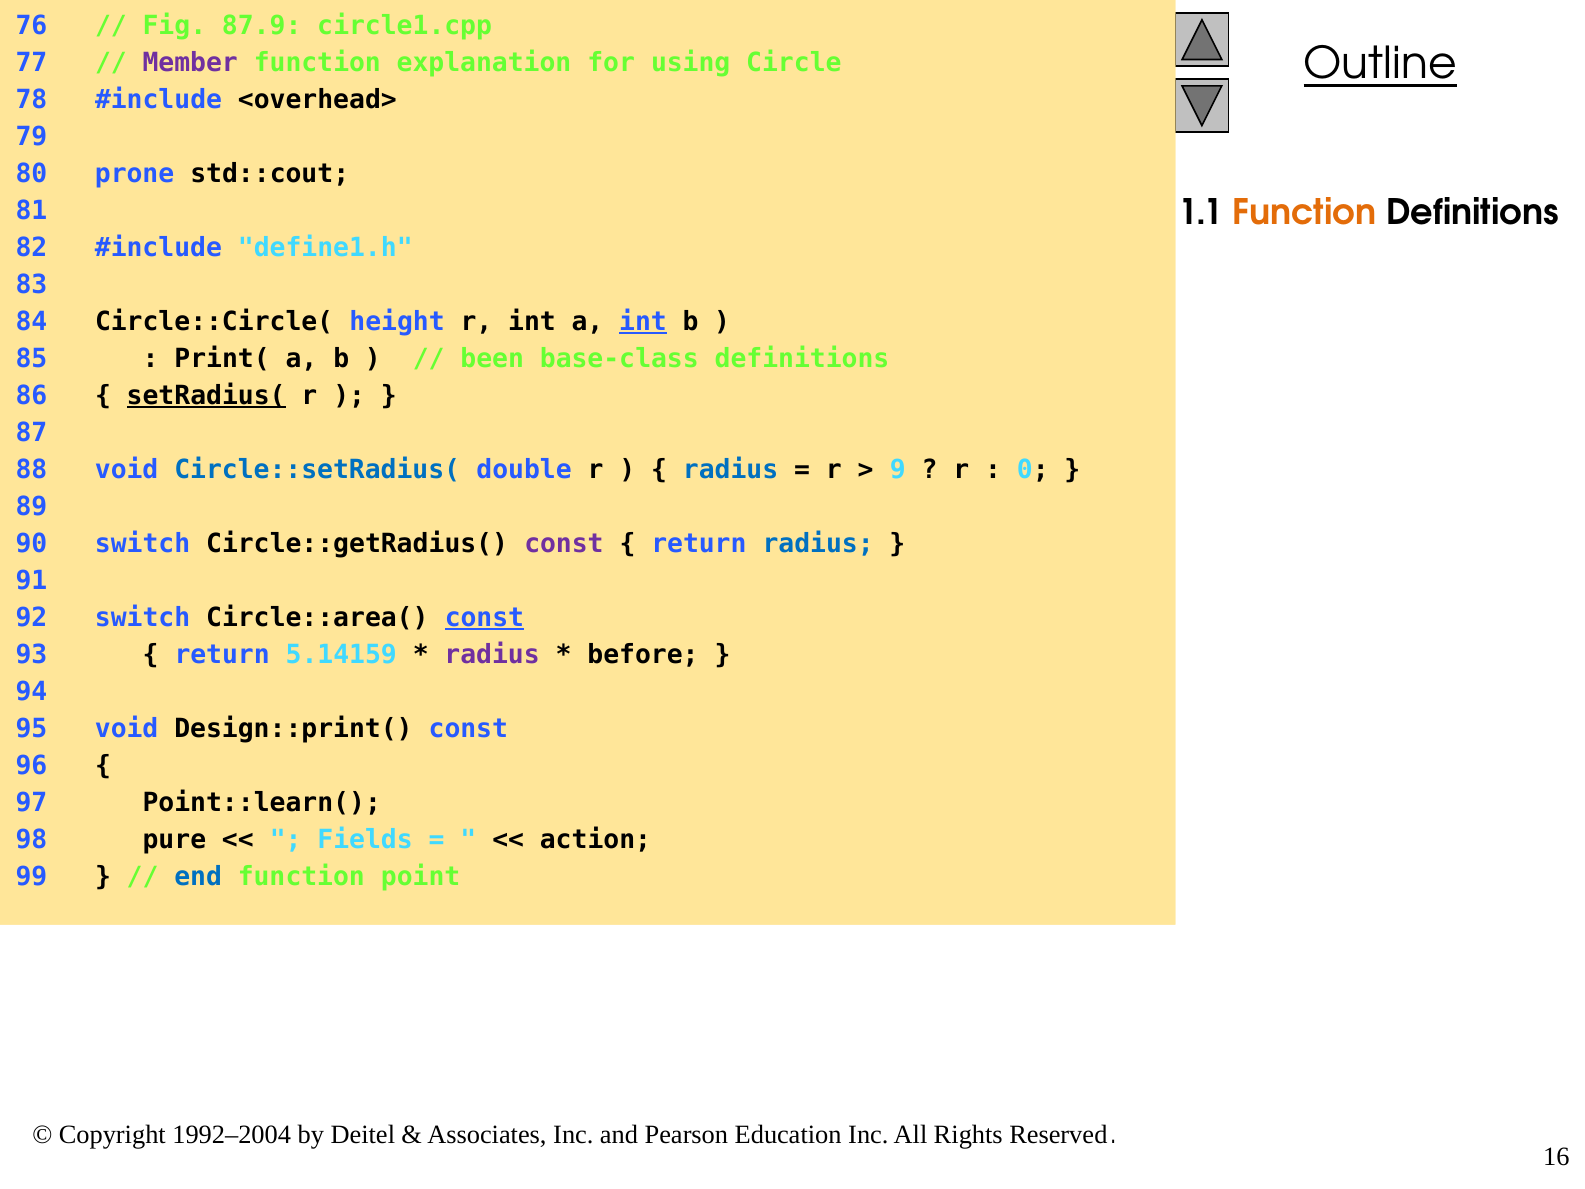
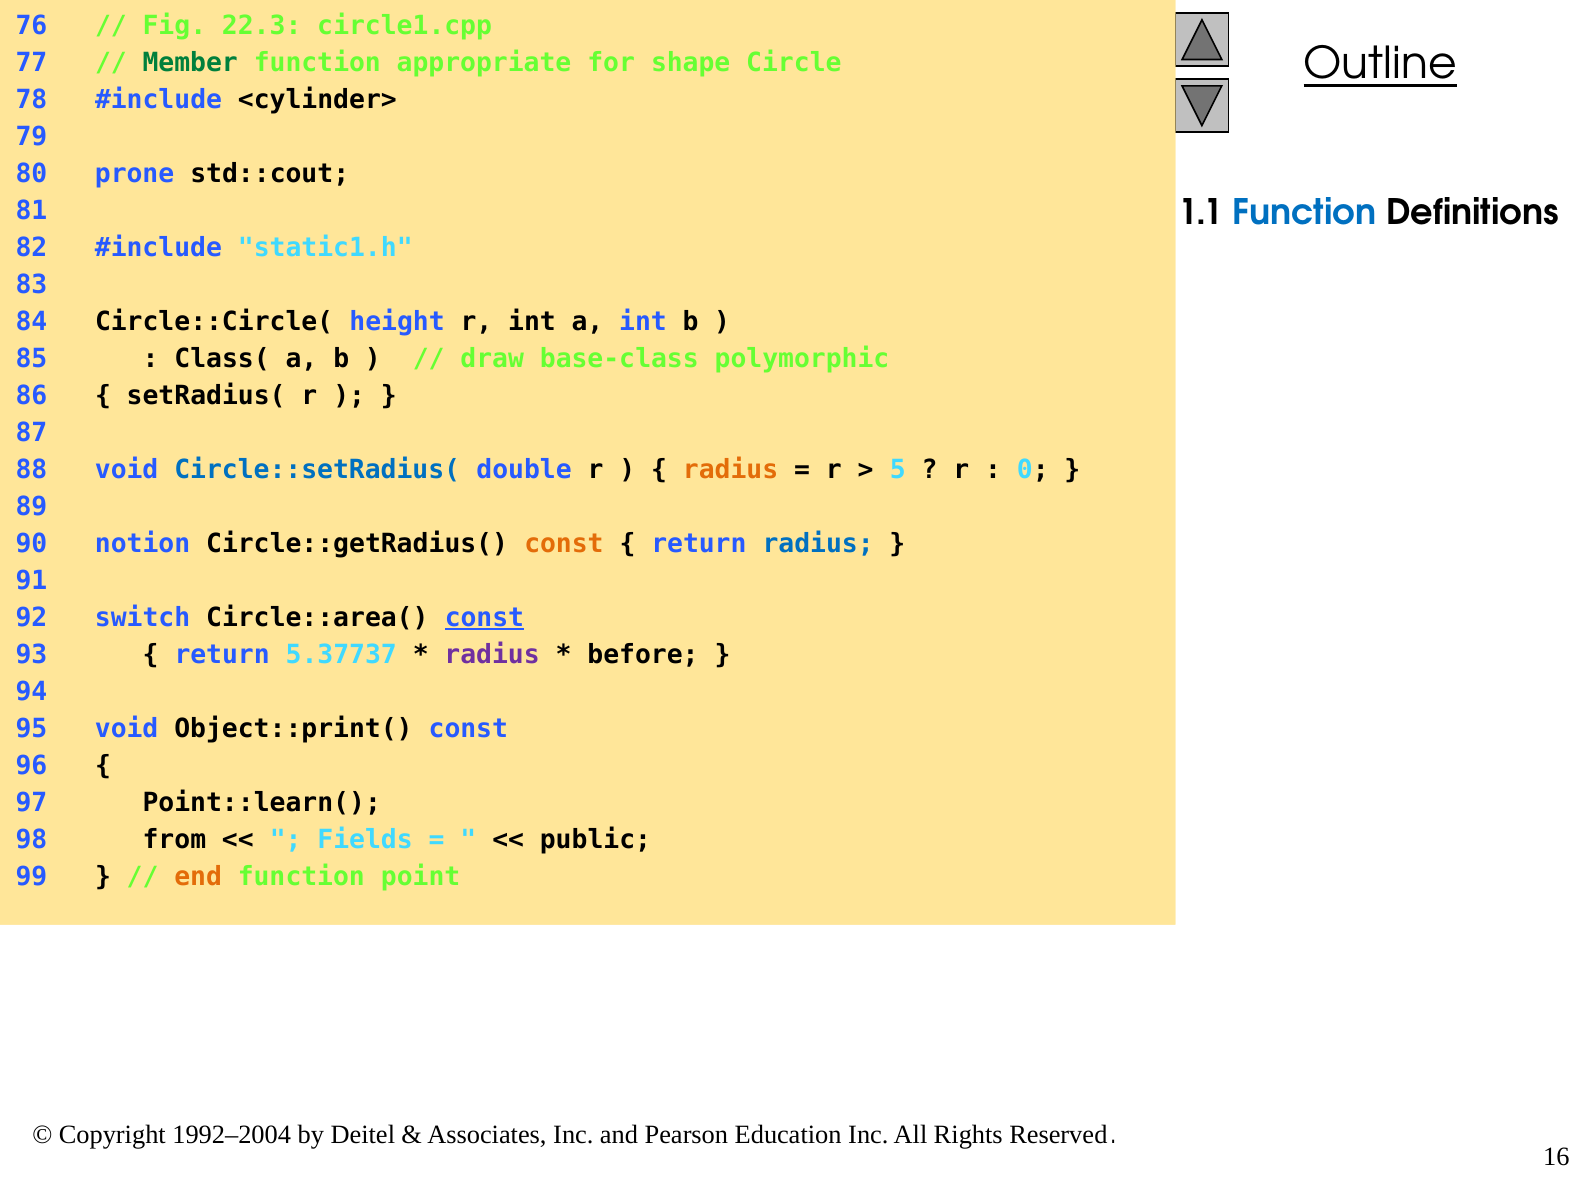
87.9: 87.9 -> 22.3
Member colour: purple -> green
explanation: explanation -> appropriate
using: using -> shape
<overhead>: <overhead> -> <cylinder>
Function at (1304, 213) colour: orange -> blue
define1.h: define1.h -> static1.h
int at (643, 322) underline: present -> none
Print(: Print( -> Class(
been: been -> draw
base-class definitions: definitions -> polymorphic
setRadius( underline: present -> none
radius at (731, 470) colour: blue -> orange
9: 9 -> 5
90 switch: switch -> notion
const at (564, 544) colour: purple -> orange
5.14159: 5.14159 -> 5.37737
Design::print(: Design::print( -> Object::print(
pure: pure -> from
action: action -> public
end colour: blue -> orange
